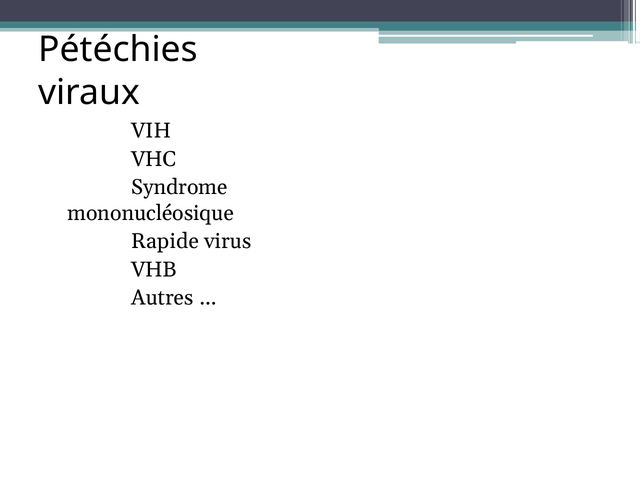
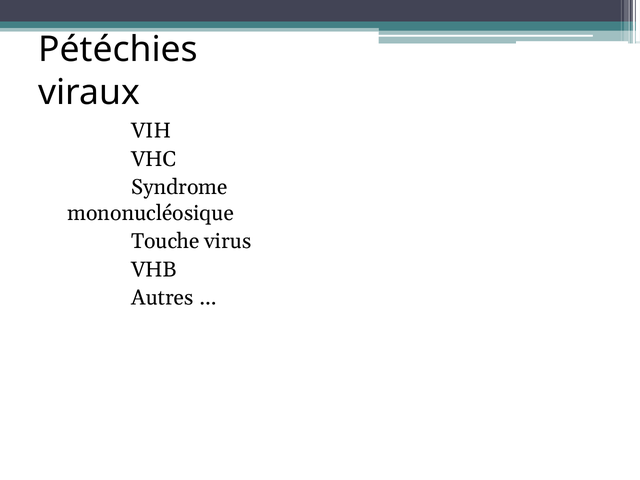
Rapide: Rapide -> Touche
